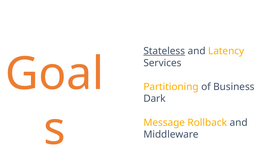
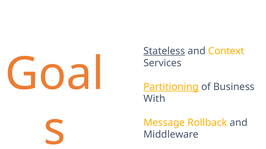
Latency: Latency -> Context
Partitioning underline: none -> present
Dark: Dark -> With
